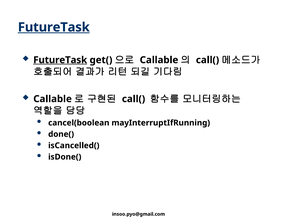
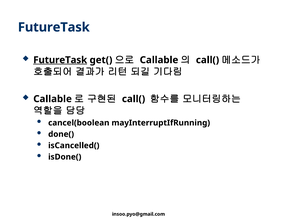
FutureTask at (54, 27) underline: present -> none
